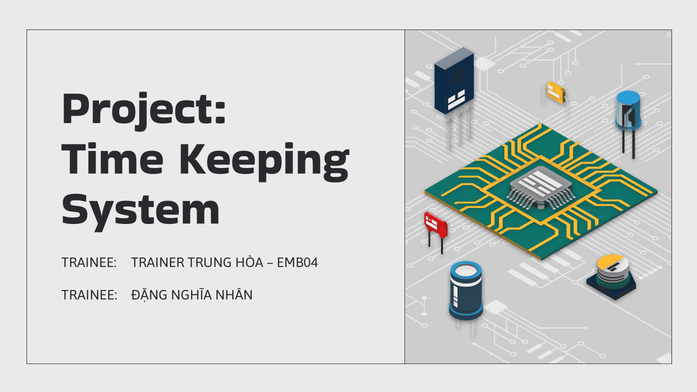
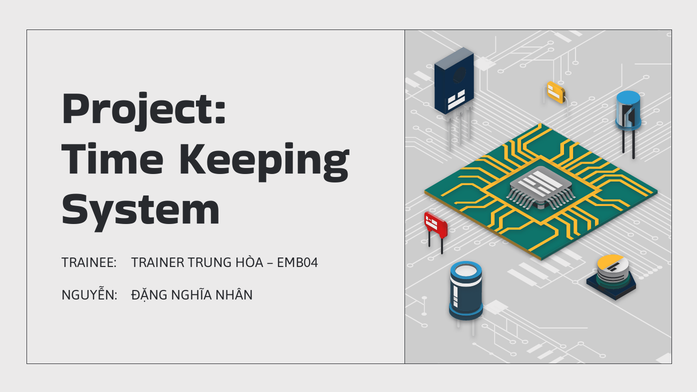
TRAINEE at (89, 295): TRAINEE -> NGUYỄN
